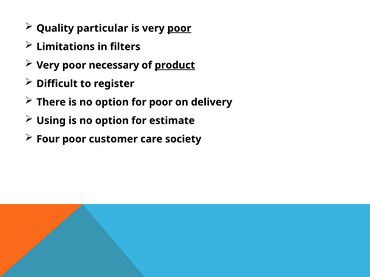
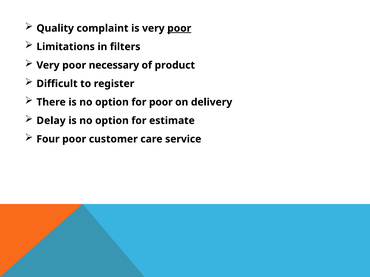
particular: particular -> complaint
product underline: present -> none
Using: Using -> Delay
society: society -> service
